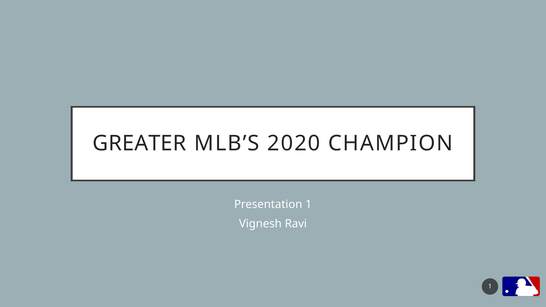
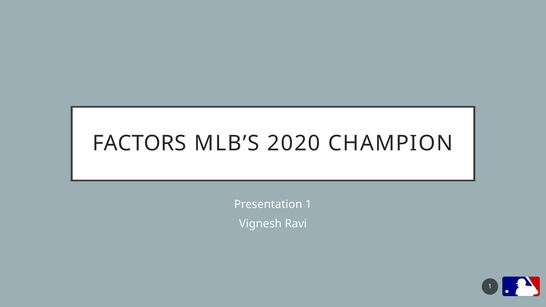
GREATER: GREATER -> FACTORS
